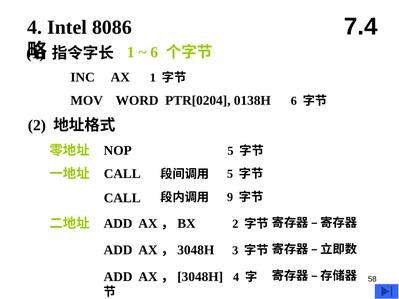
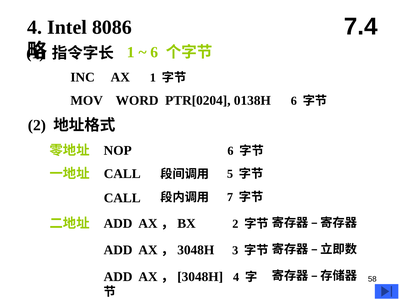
NOP 5: 5 -> 6
9: 9 -> 7
